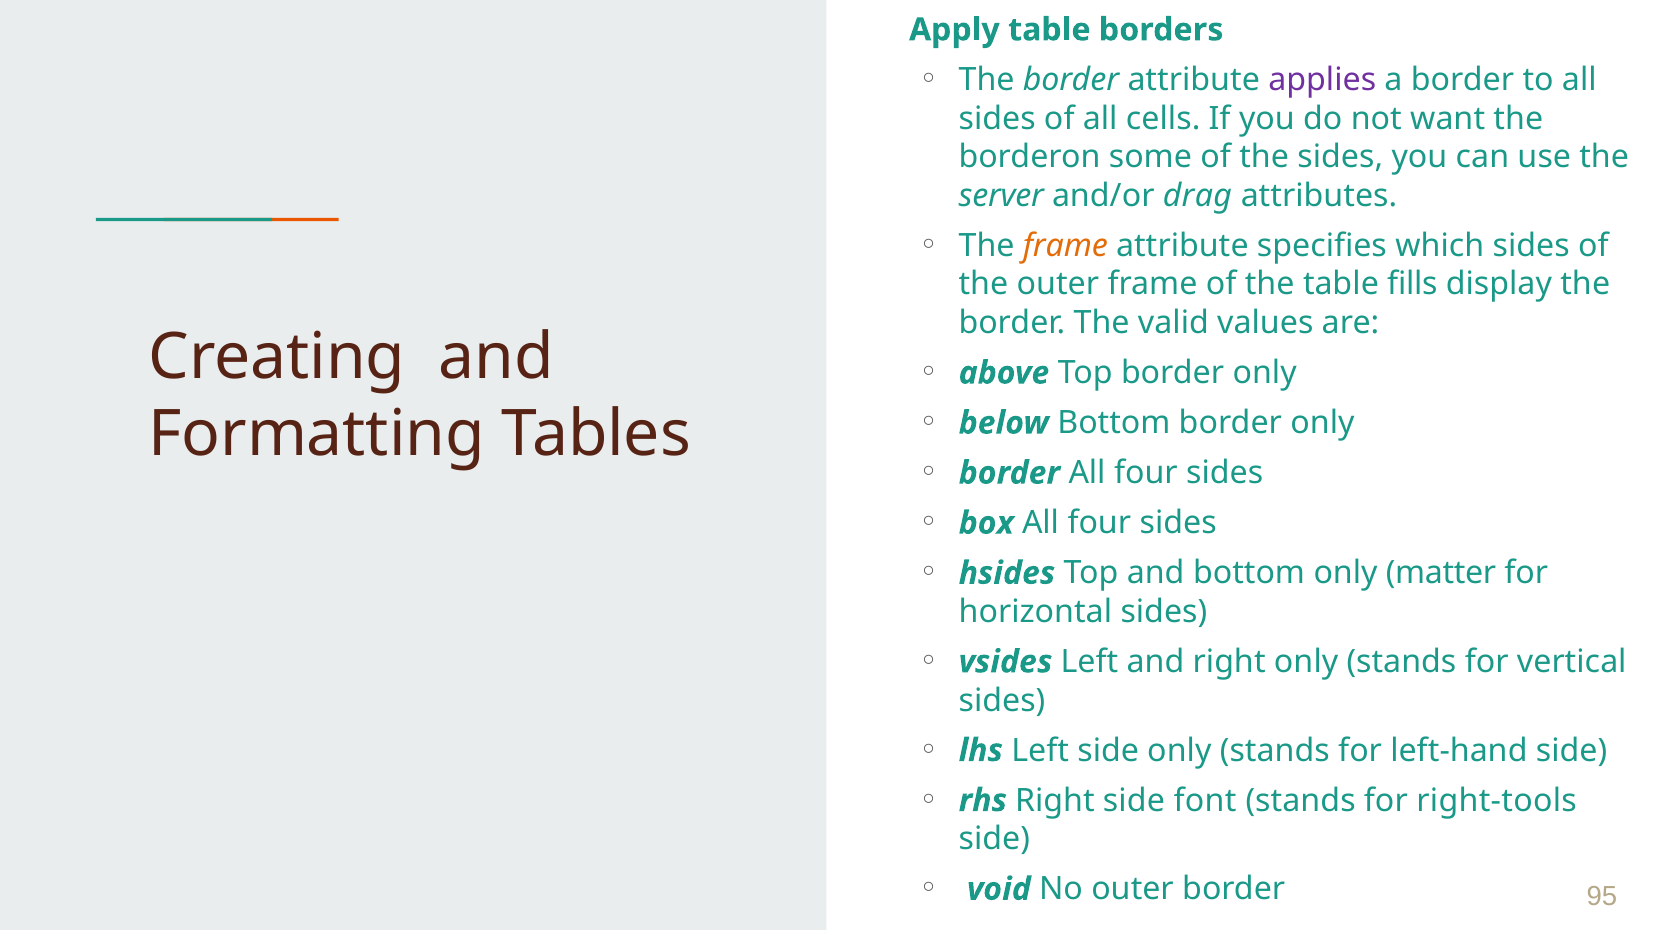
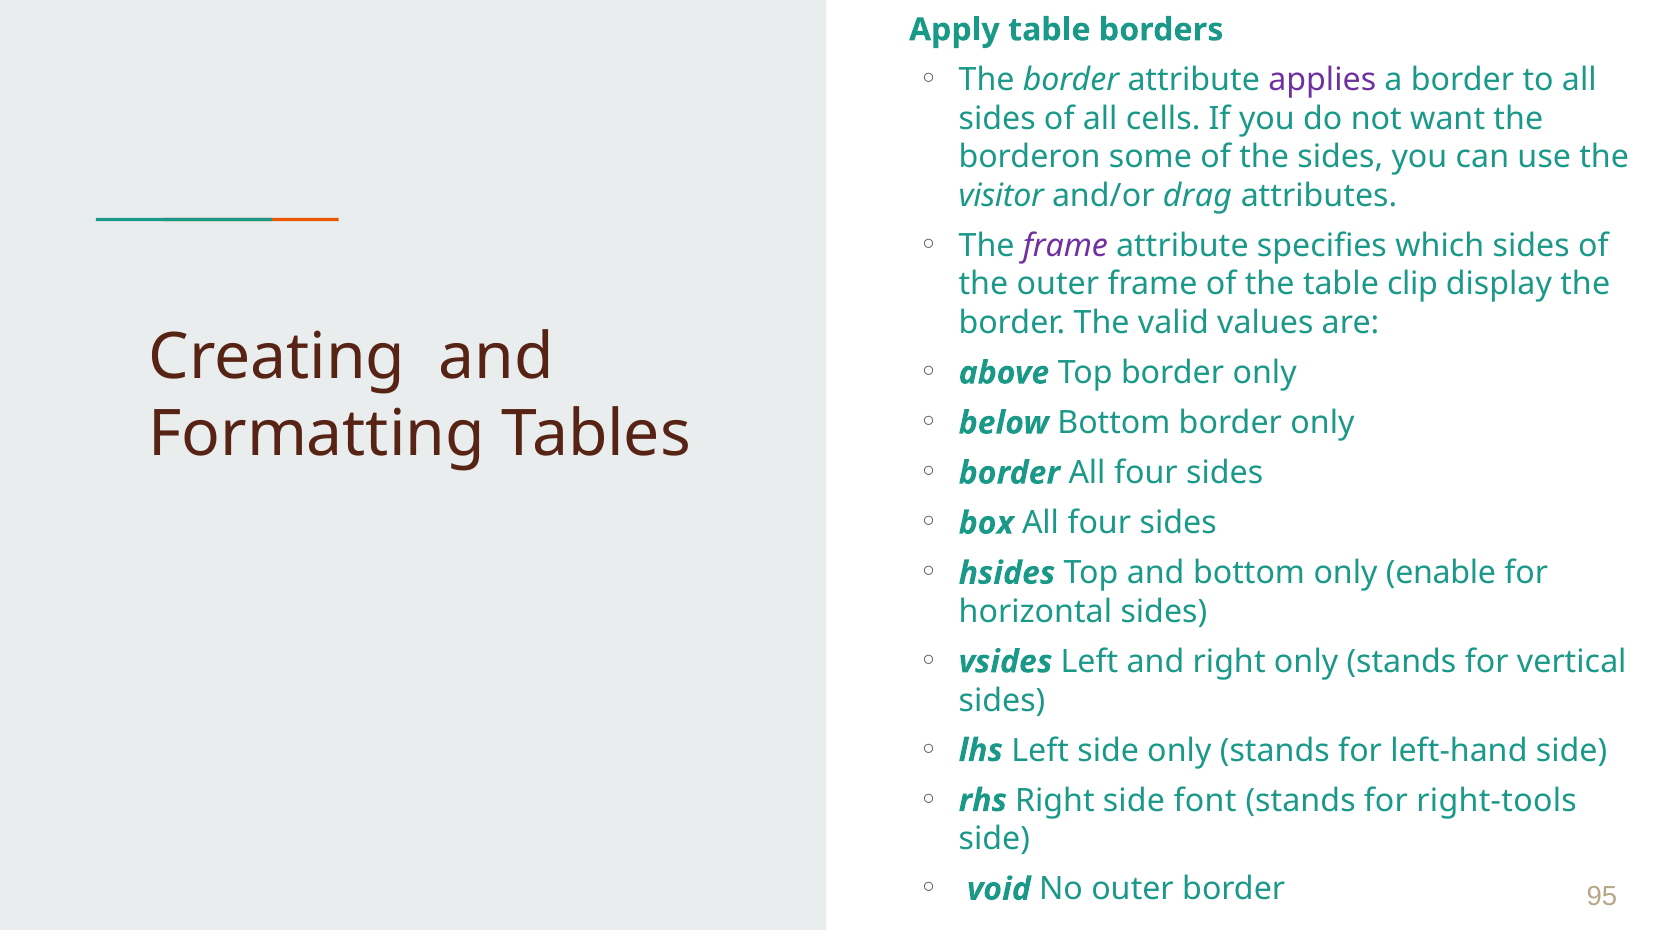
server: server -> visitor
frame at (1065, 246) colour: orange -> purple
fills: fills -> clip
matter: matter -> enable
